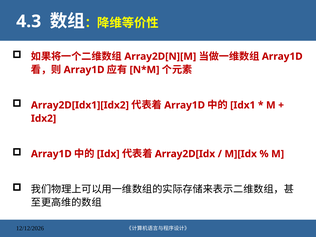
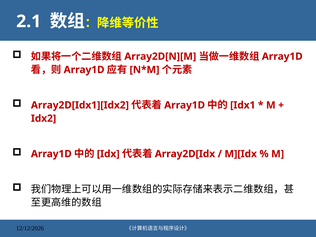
4.3: 4.3 -> 2.1
